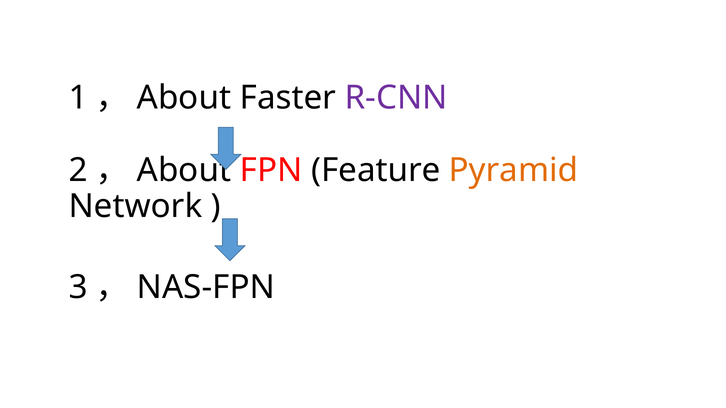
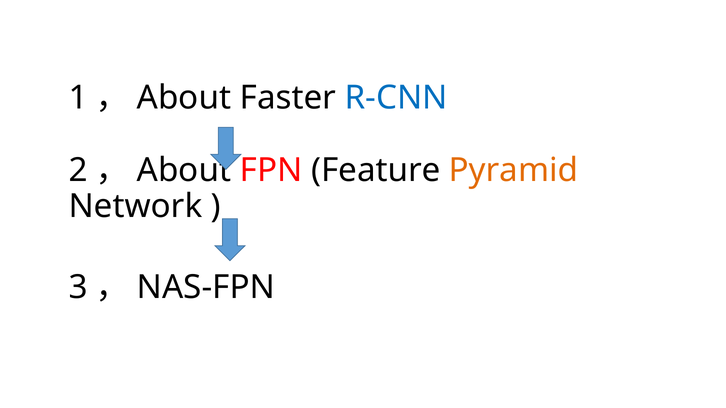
R-CNN colour: purple -> blue
